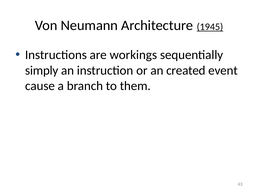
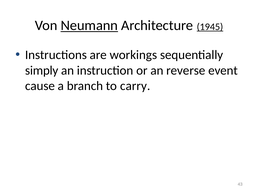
Neumann underline: none -> present
created: created -> reverse
them: them -> carry
